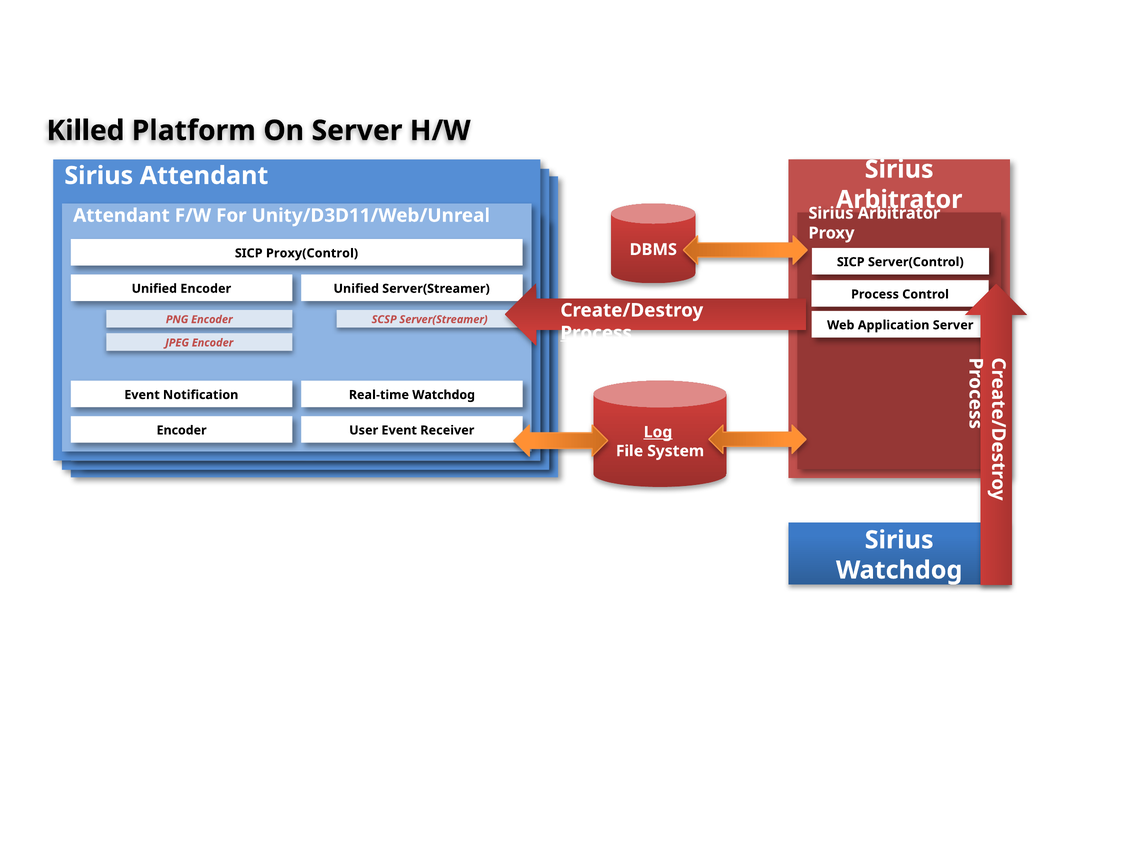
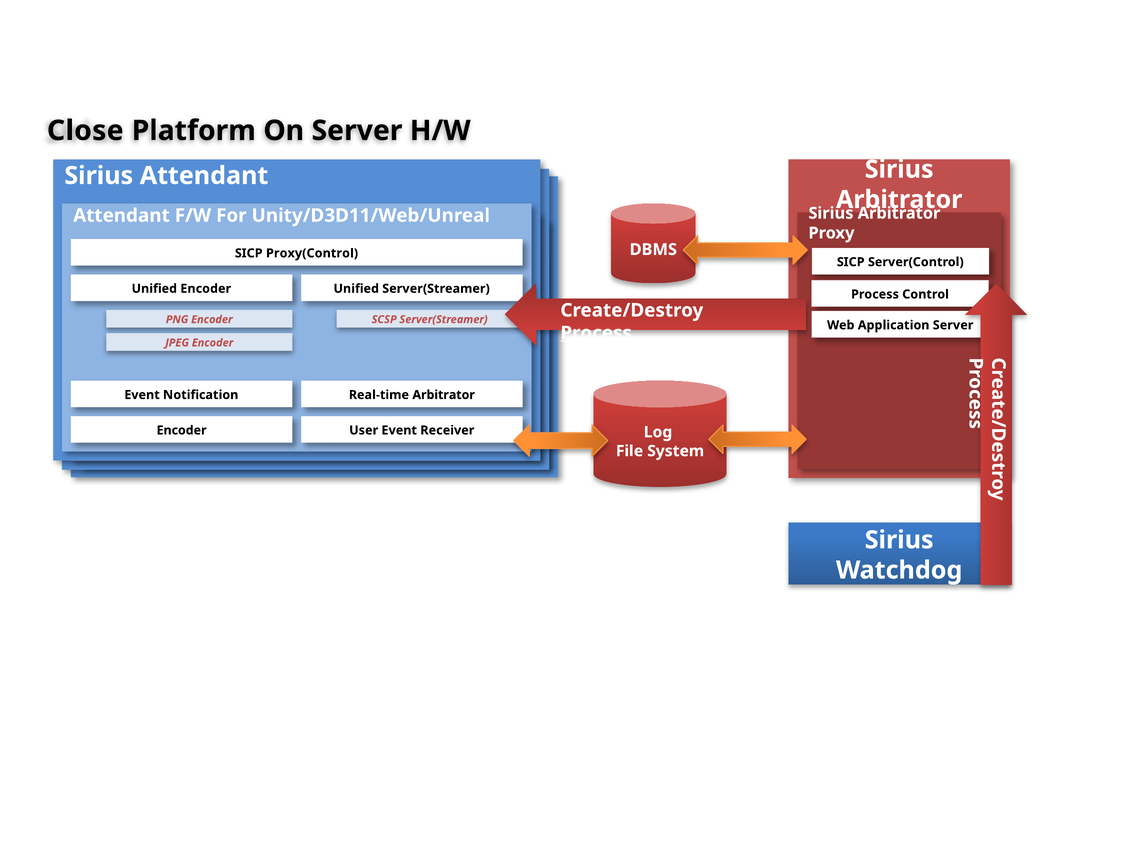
Killed: Killed -> Close
Real-time Watchdog: Watchdog -> Arbitrator
Log underline: present -> none
